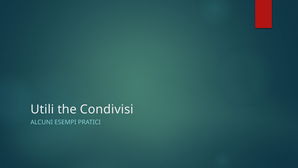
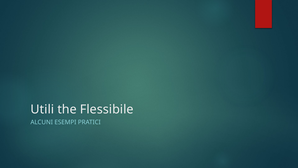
Condivisi: Condivisi -> Flessibile
